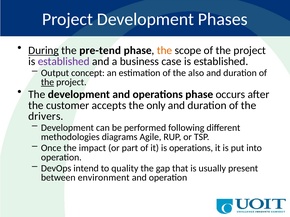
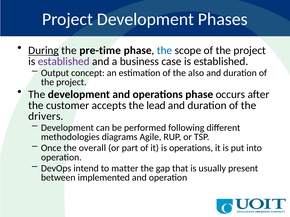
pre-tend: pre-tend -> pre-time
the at (165, 51) colour: orange -> blue
the at (48, 82) underline: present -> none
only: only -> lead
impact: impact -> overall
quality: quality -> matter
environment: environment -> implemented
